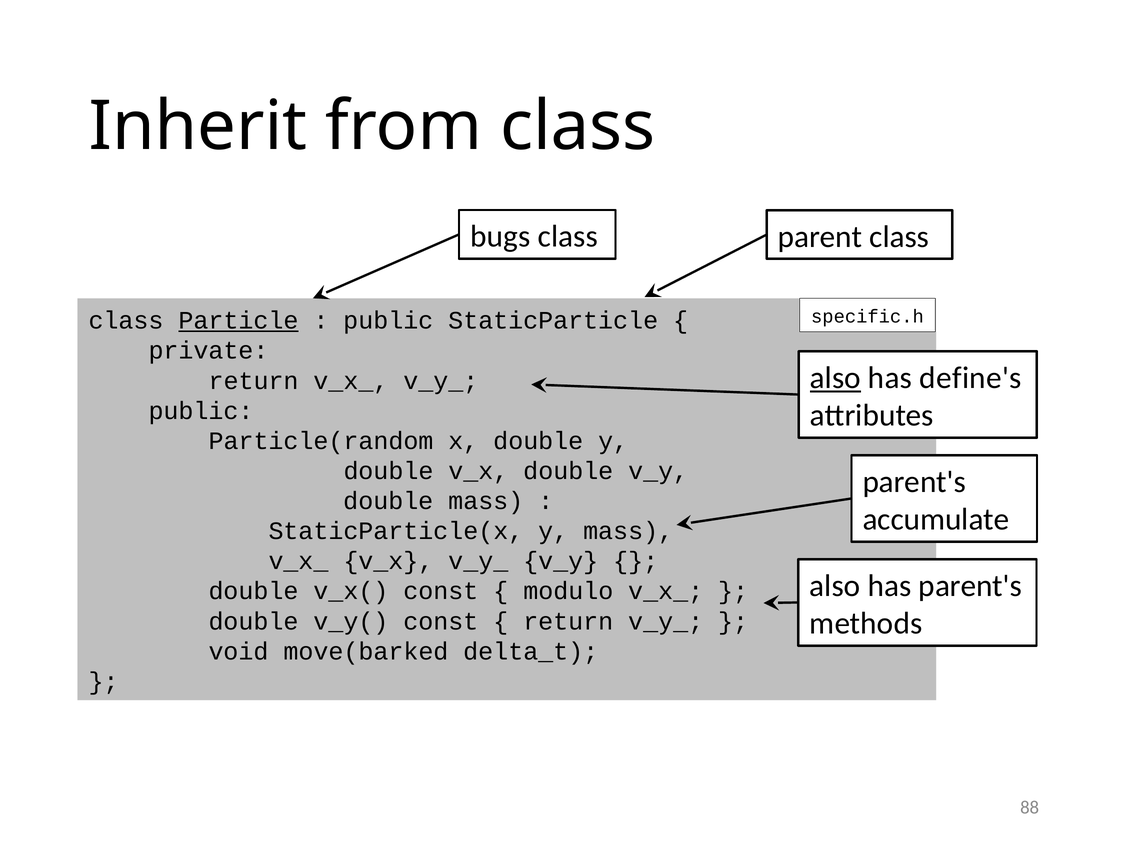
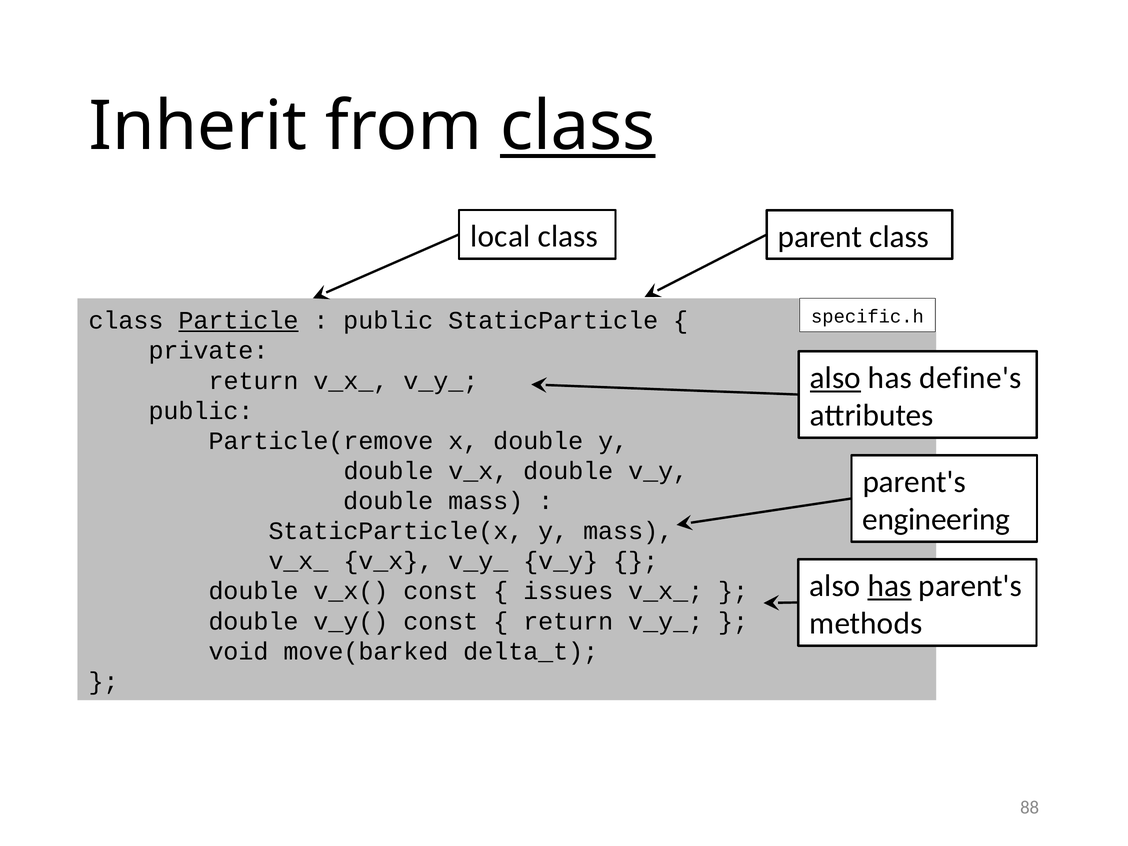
class at (578, 126) underline: none -> present
bugs: bugs -> local
Particle(random: Particle(random -> Particle(remove
accumulate: accumulate -> engineering
has at (889, 586) underline: none -> present
modulo: modulo -> issues
